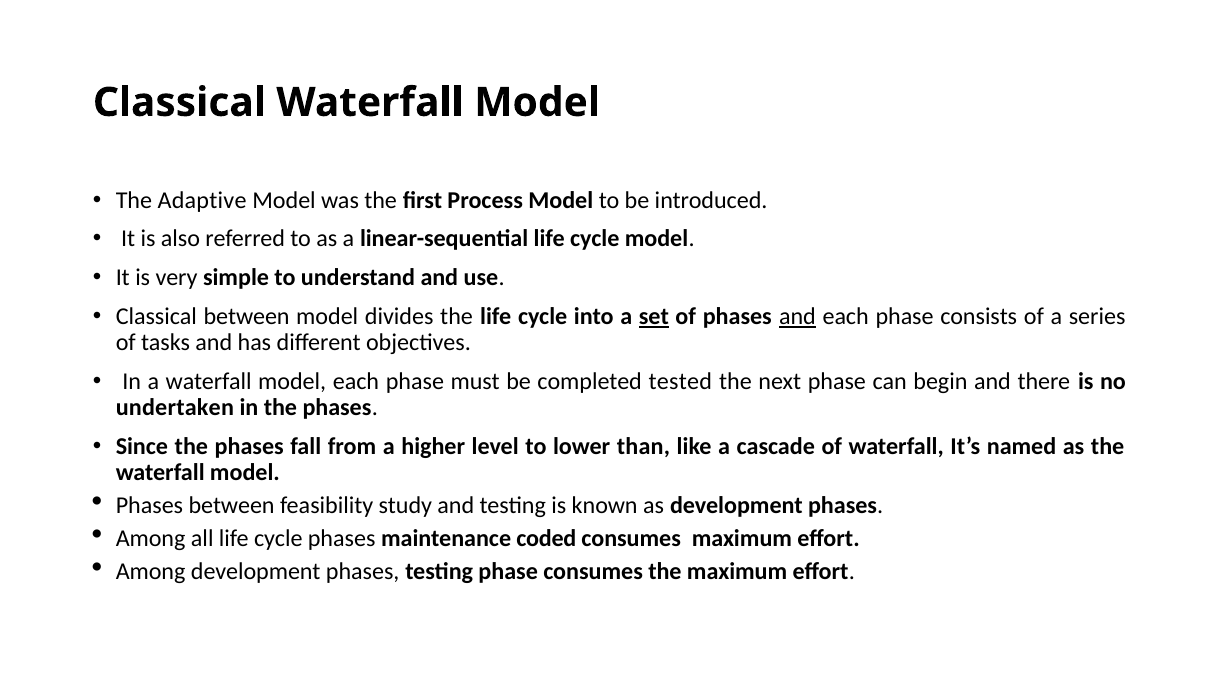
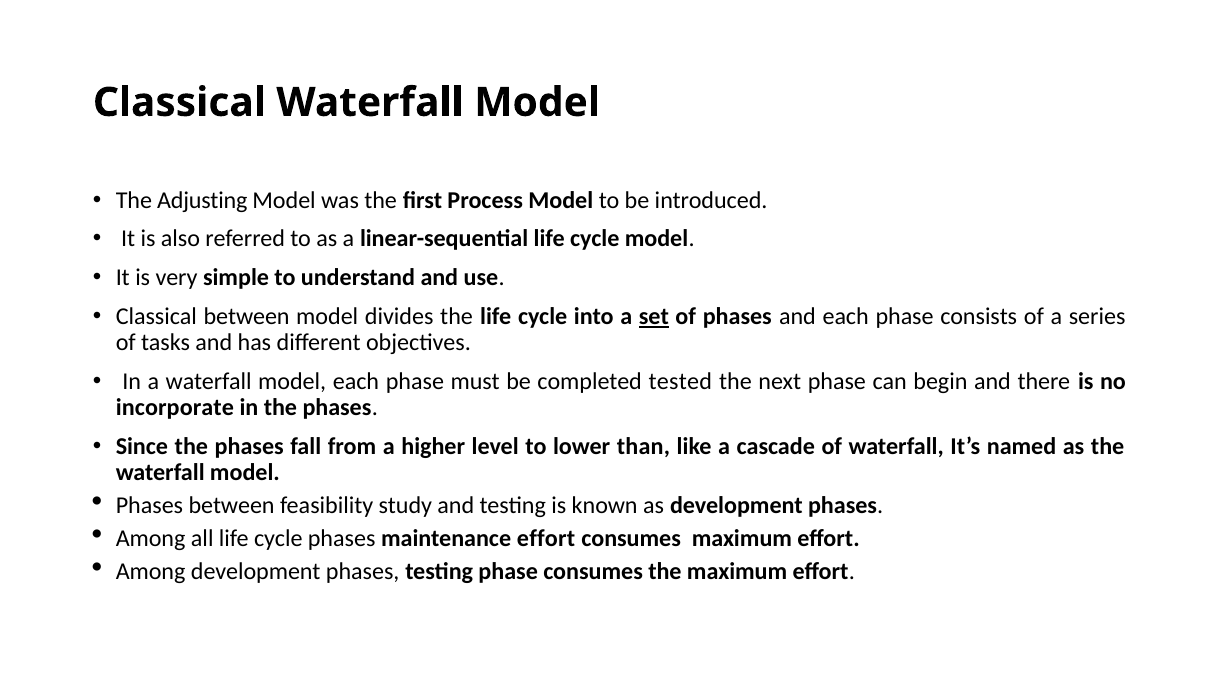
Adaptive: Adaptive -> Adjusting
and at (797, 316) underline: present -> none
undertaken: undertaken -> incorporate
maintenance coded: coded -> effort
